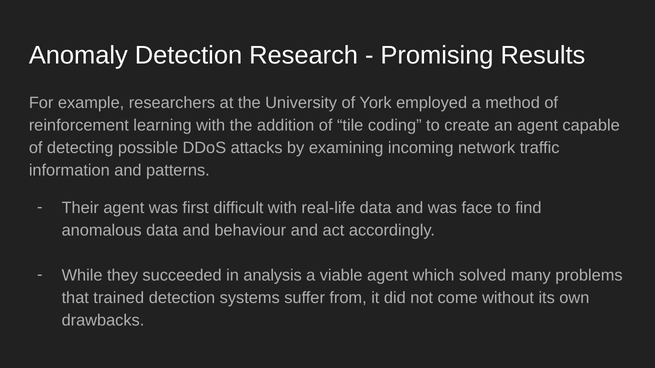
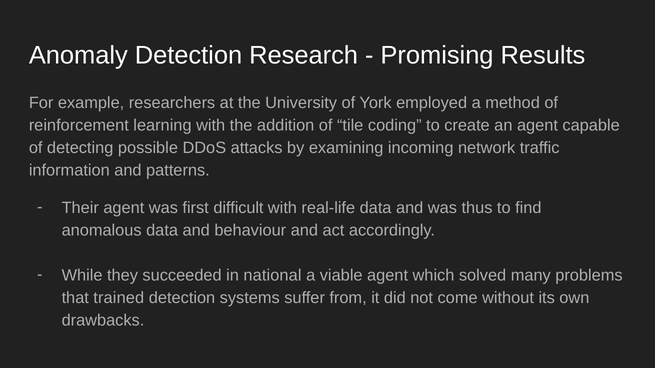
face: face -> thus
analysis: analysis -> national
